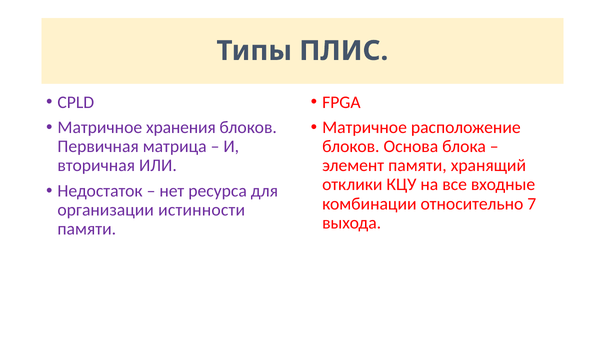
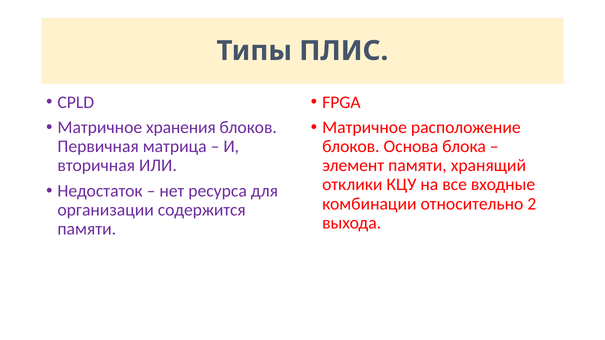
7: 7 -> 2
истинности: истинности -> содержится
